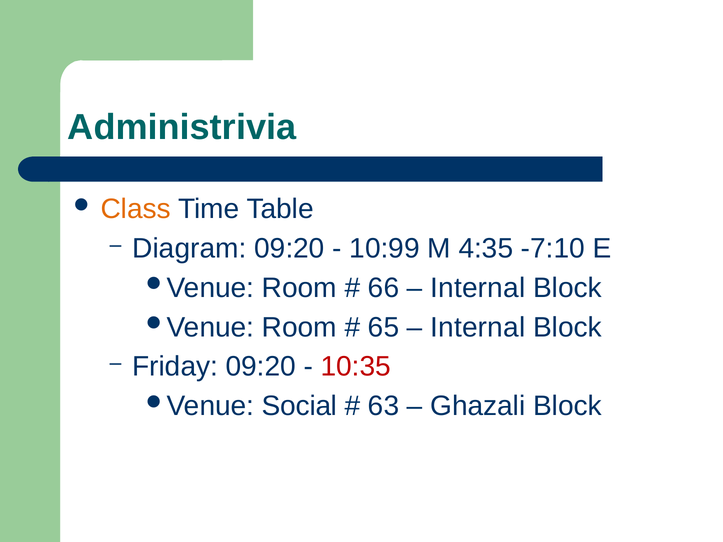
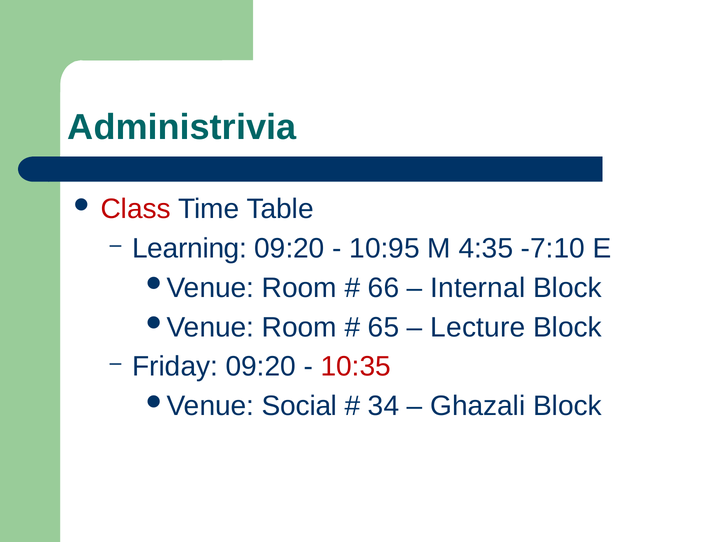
Class colour: orange -> red
Diagram: Diagram -> Learning
10:99: 10:99 -> 10:95
Internal at (478, 327): Internal -> Lecture
63: 63 -> 34
